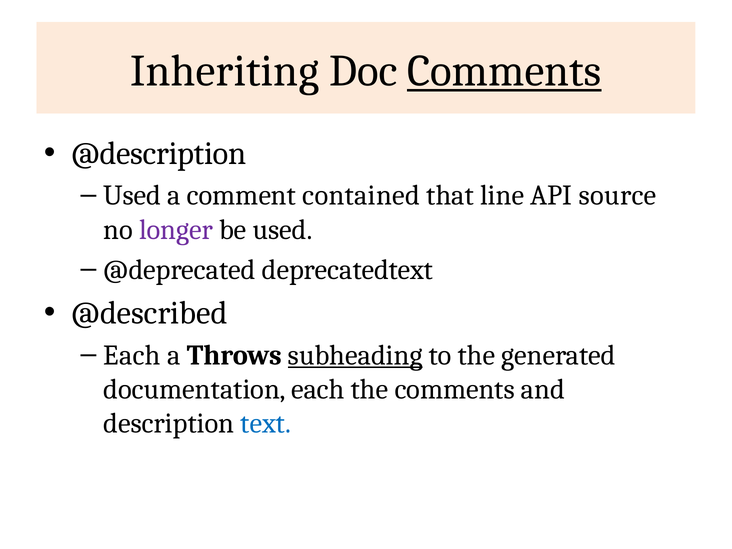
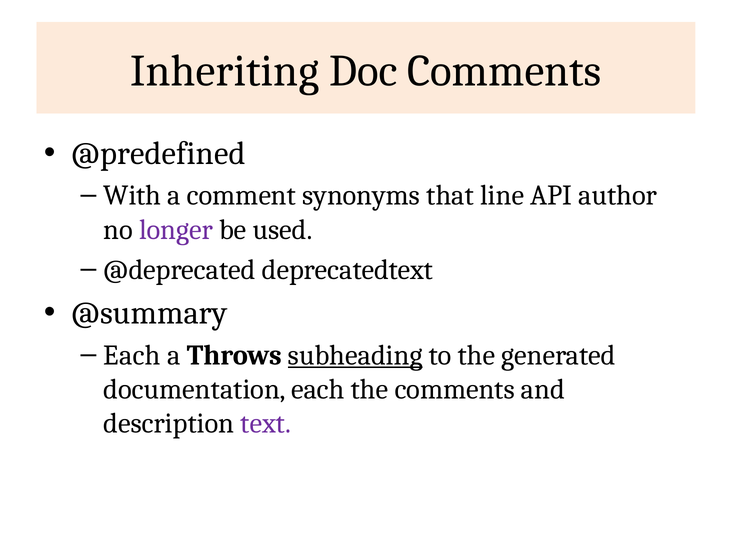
Comments at (504, 71) underline: present -> none
@description: @description -> @predefined
Used at (132, 196): Used -> With
contained: contained -> synonyms
source: source -> author
@described: @described -> @summary
text colour: blue -> purple
